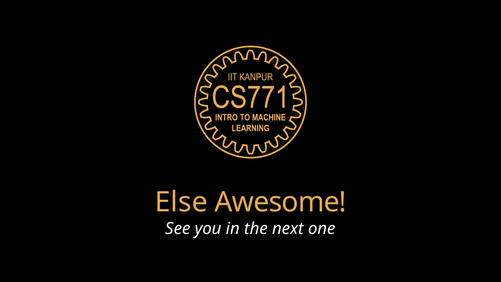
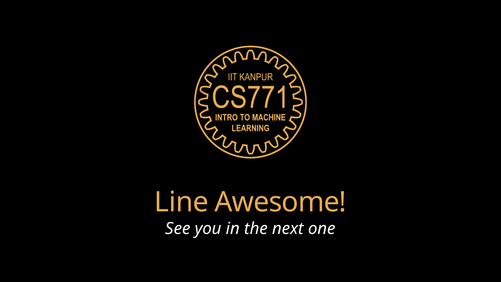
Else: Else -> Line
